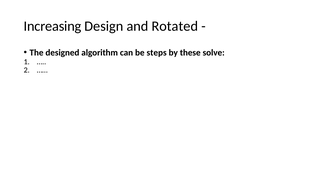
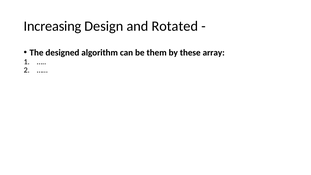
steps: steps -> them
solve: solve -> array
